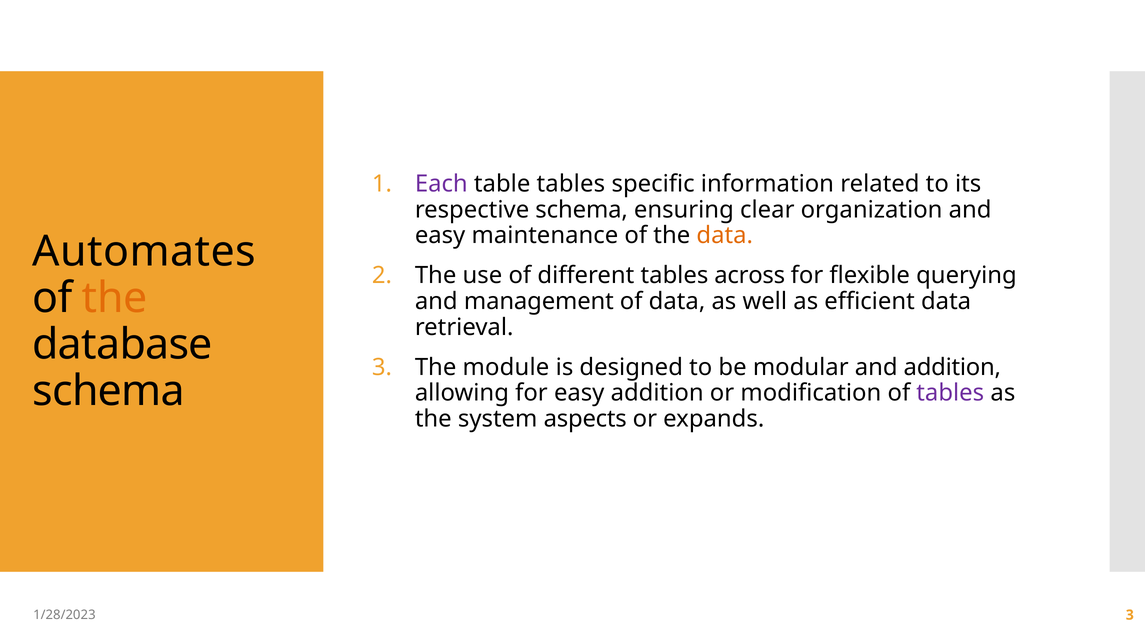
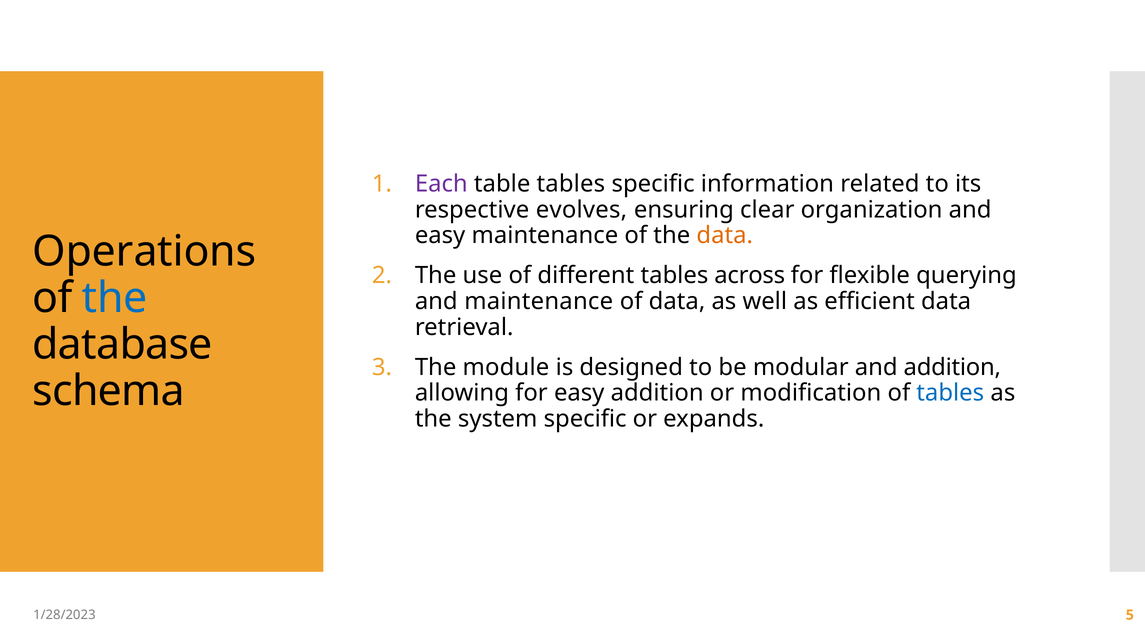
respective schema: schema -> evolves
Automates: Automates -> Operations
the at (115, 298) colour: orange -> blue
and management: management -> maintenance
tables at (950, 393) colour: purple -> blue
system aspects: aspects -> specific
1/28/2023 3: 3 -> 5
